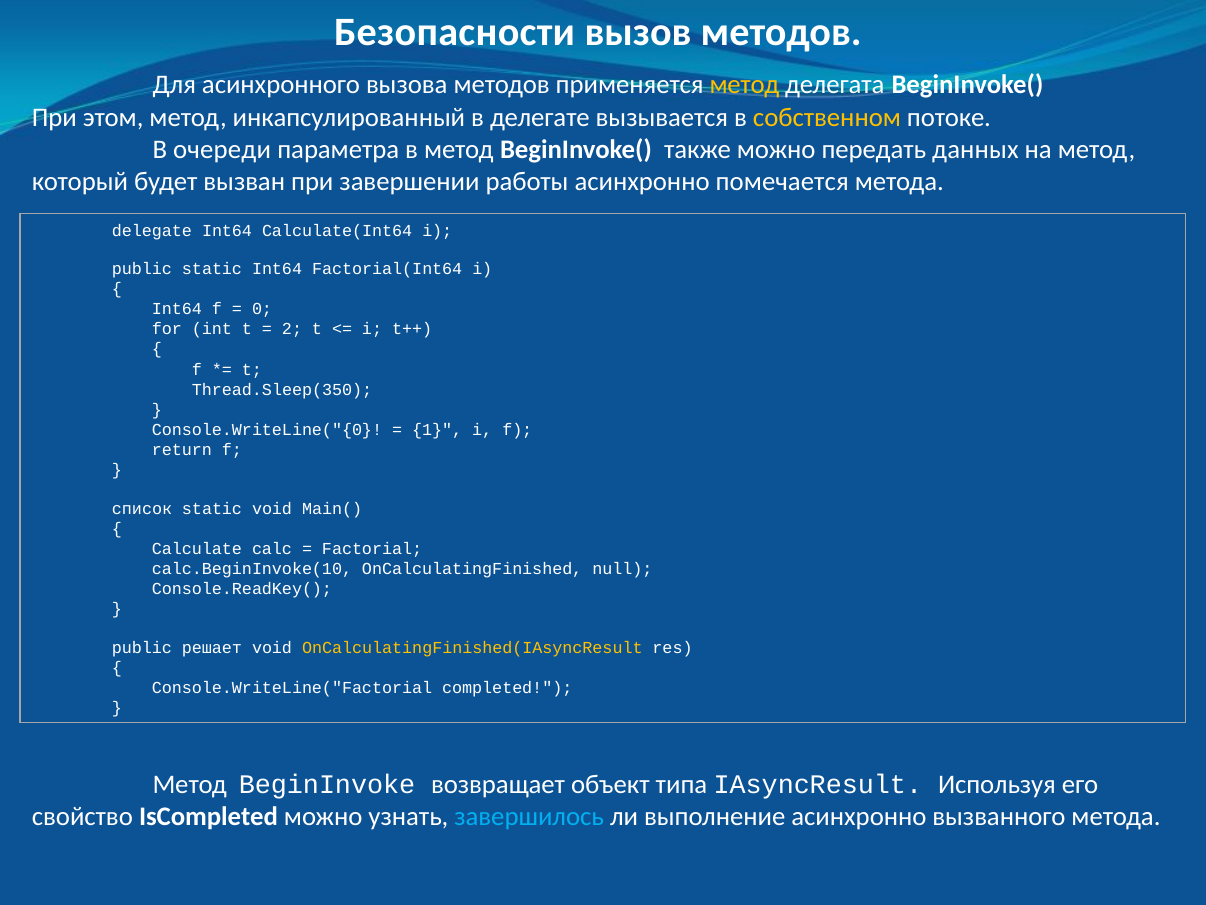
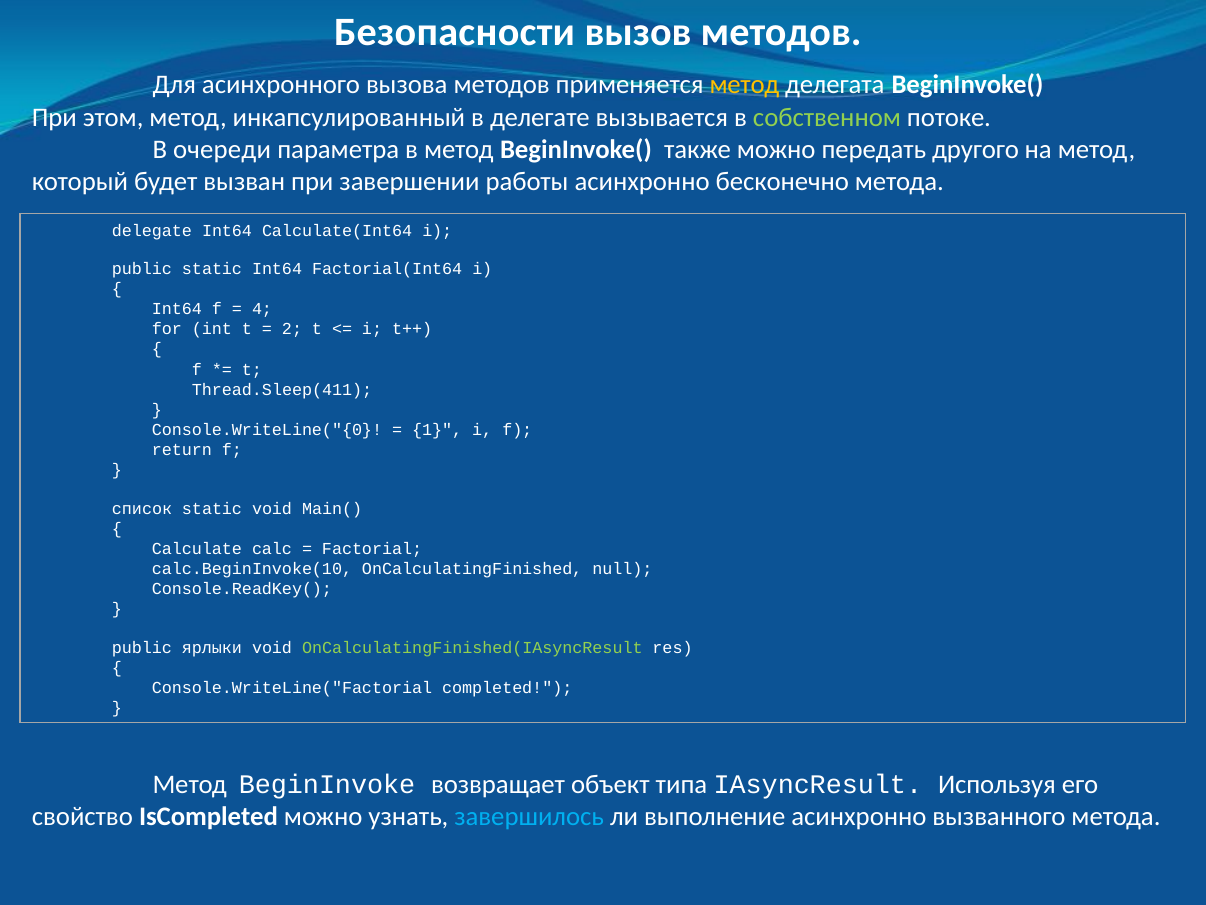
собственном colour: yellow -> light green
данных: данных -> другого
помечается: помечается -> бесконечно
0: 0 -> 4
Thread.Sleep(350: Thread.Sleep(350 -> Thread.Sleep(411
решает: решает -> ярлыки
OnCalculatingFinished(IAsyncResult colour: yellow -> light green
